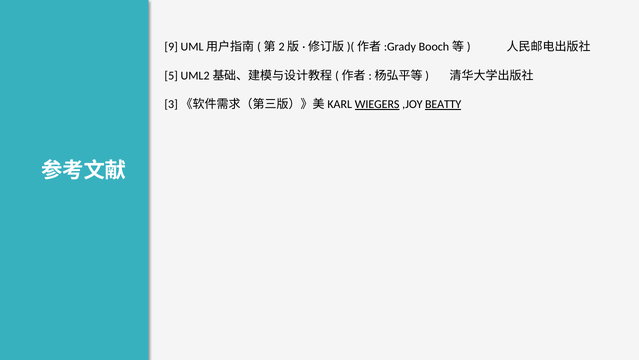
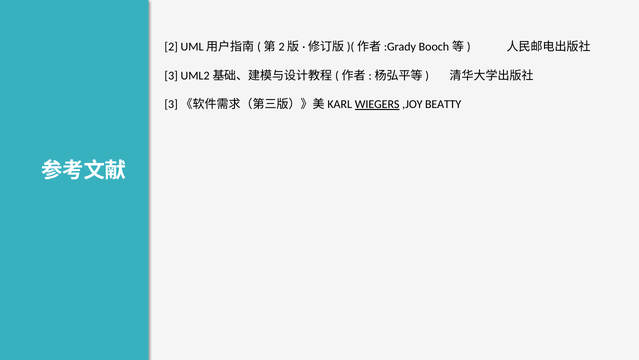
9: 9 -> 2
5: 5 -> 3
BEATTY underline: present -> none
